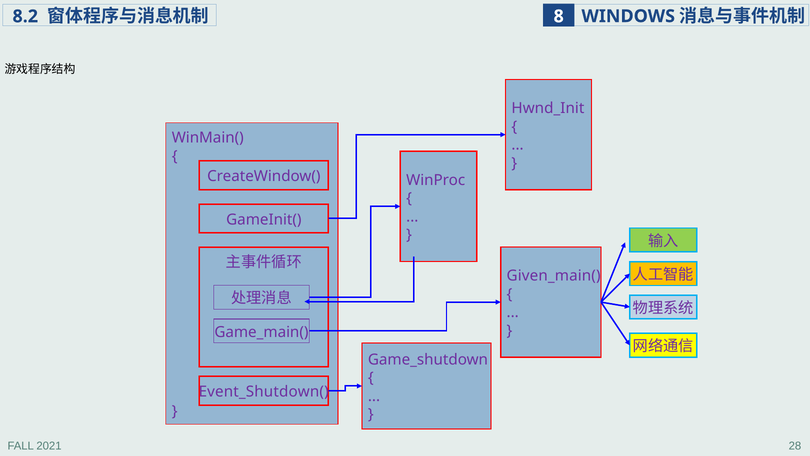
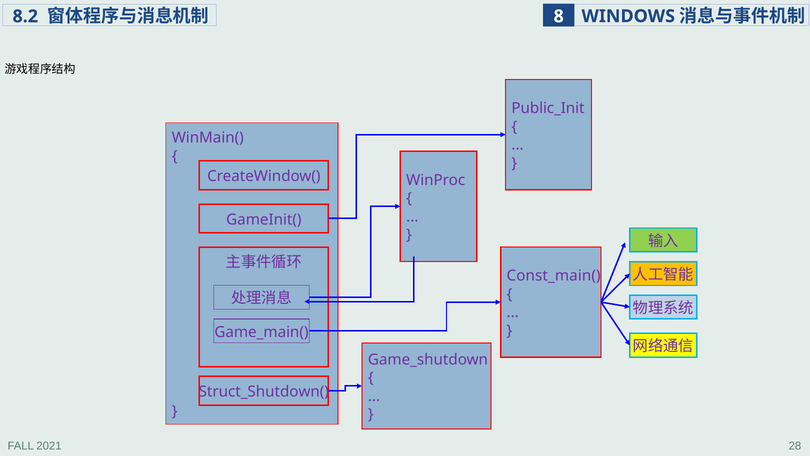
Hwnd_Init: Hwnd_Init -> Public_Init
Given_main(: Given_main( -> Const_main(
Event_Shutdown(: Event_Shutdown( -> Struct_Shutdown(
